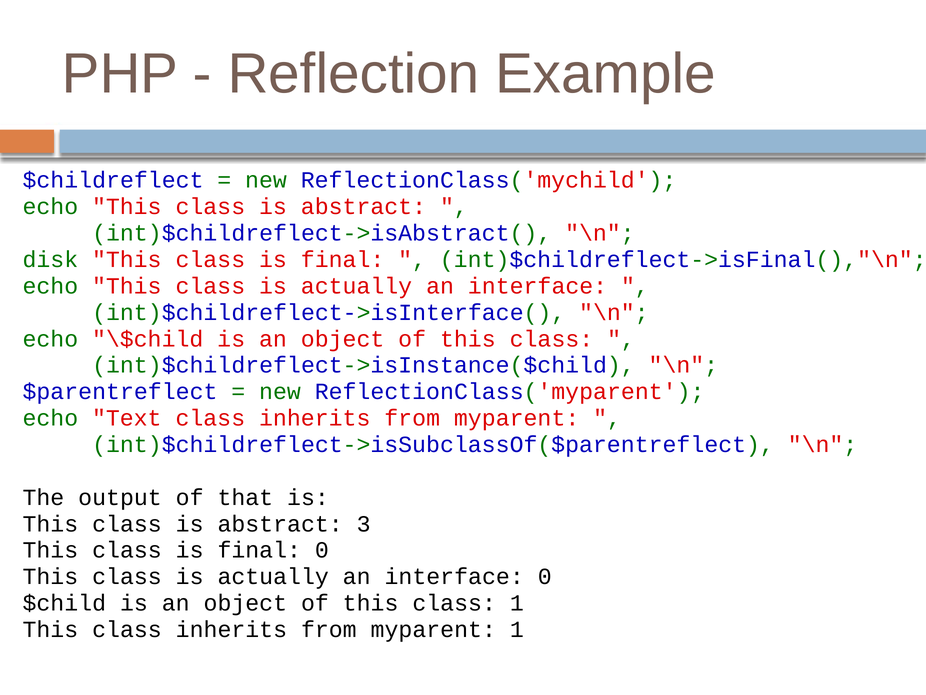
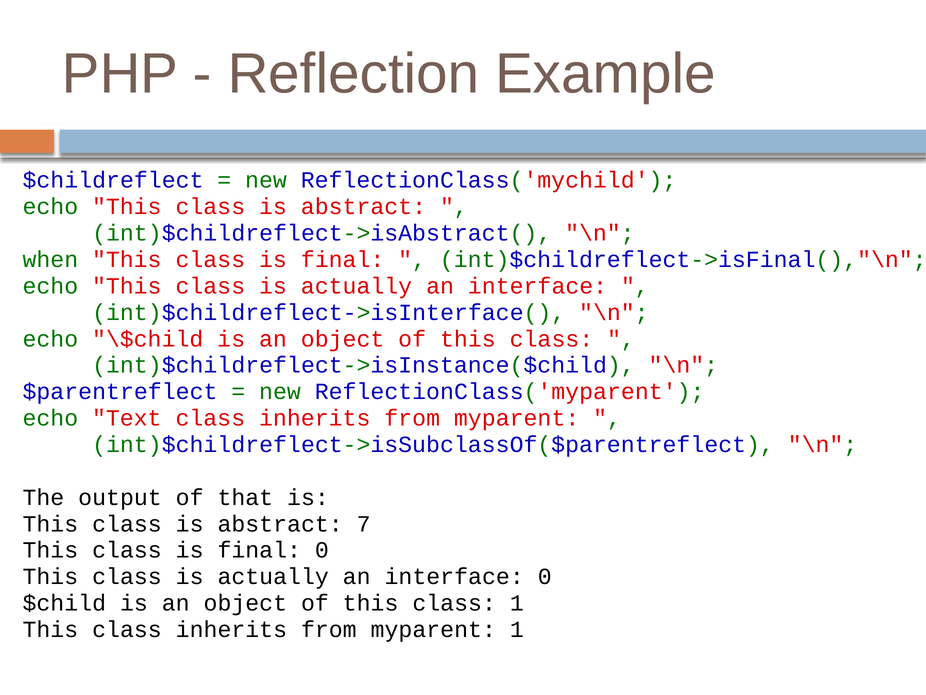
disk: disk -> when
3: 3 -> 7
